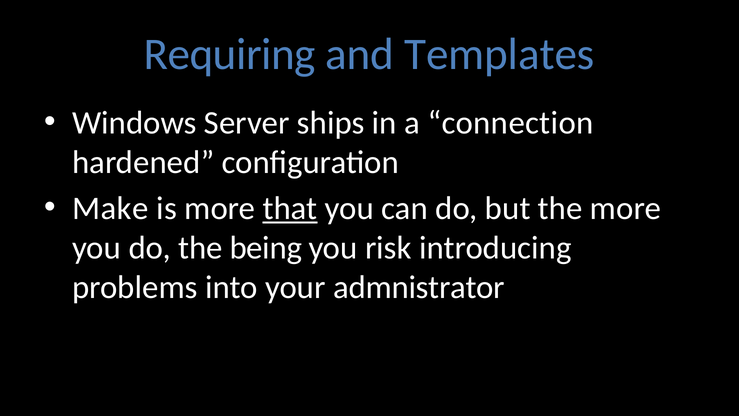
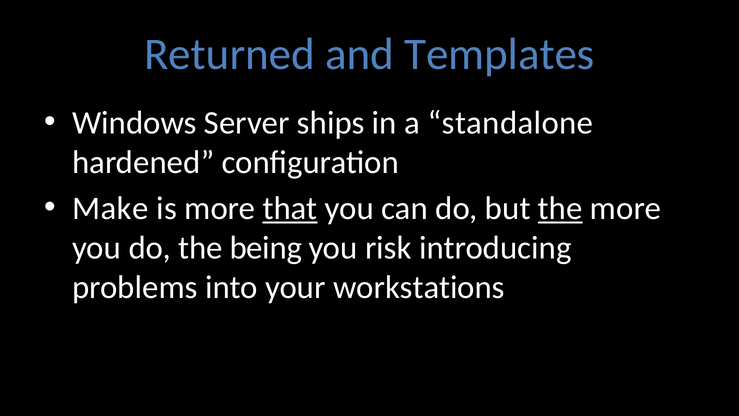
Requiring: Requiring -> Returned
connection: connection -> standalone
the at (560, 208) underline: none -> present
admnistrator: admnistrator -> workstations
